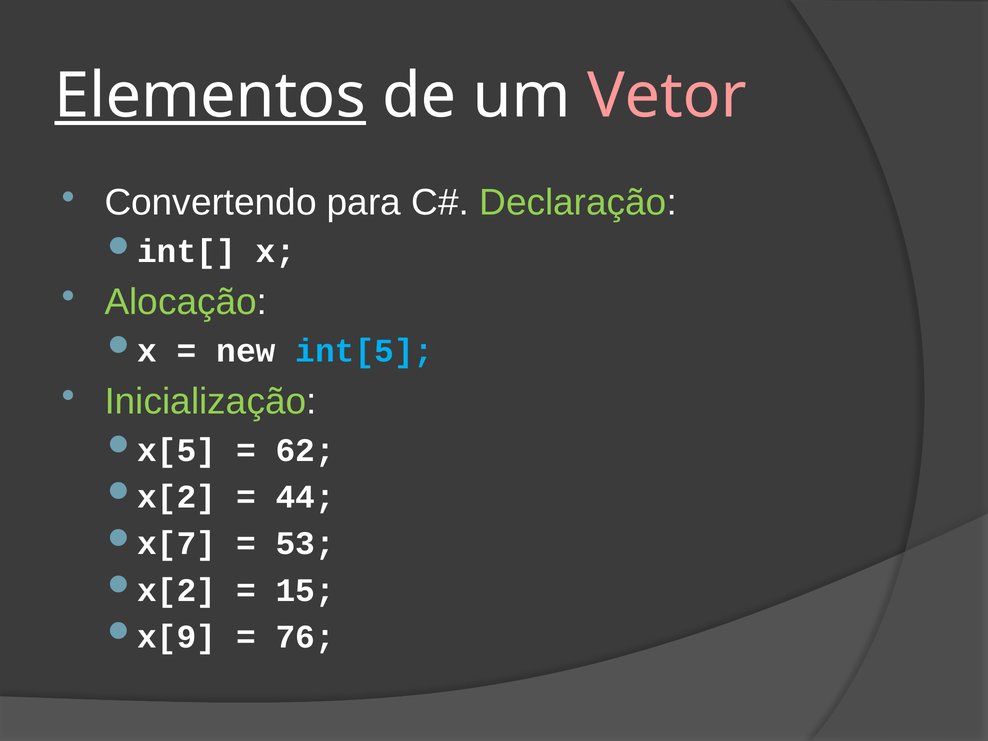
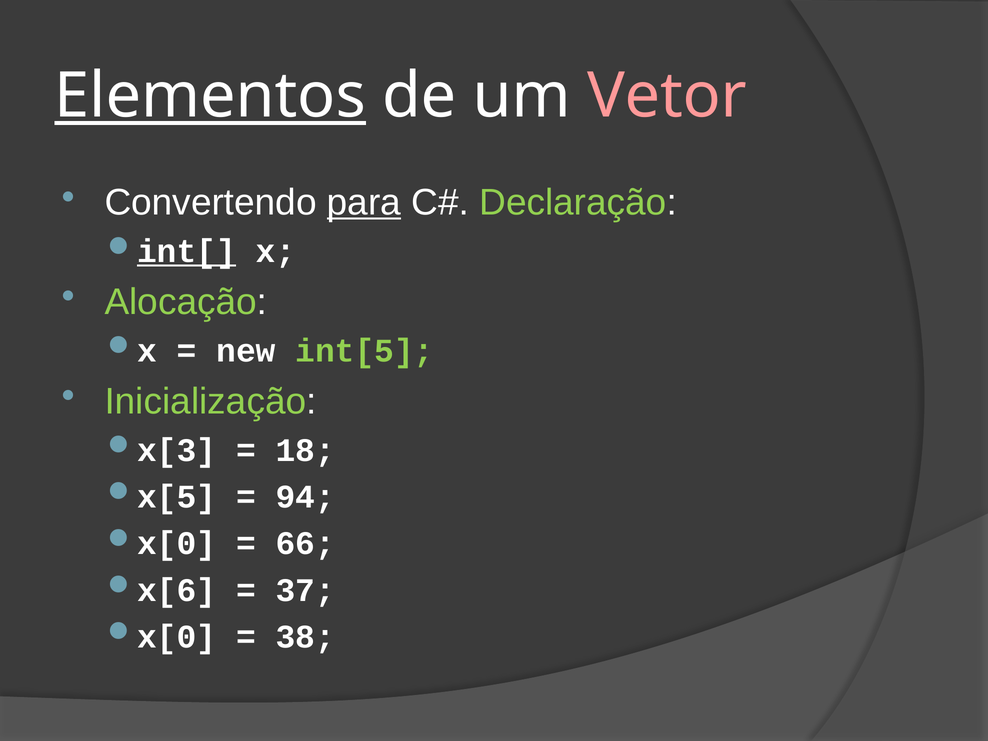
para underline: none -> present
int[ underline: none -> present
int[5 colour: light blue -> light green
x[5: x[5 -> x[3
62: 62 -> 18
x[2 at (177, 497): x[2 -> x[5
44: 44 -> 94
x[7 at (177, 543): x[7 -> x[0
53: 53 -> 66
x[2 at (177, 590): x[2 -> x[6
15: 15 -> 37
x[9 at (177, 637): x[9 -> x[0
76: 76 -> 38
